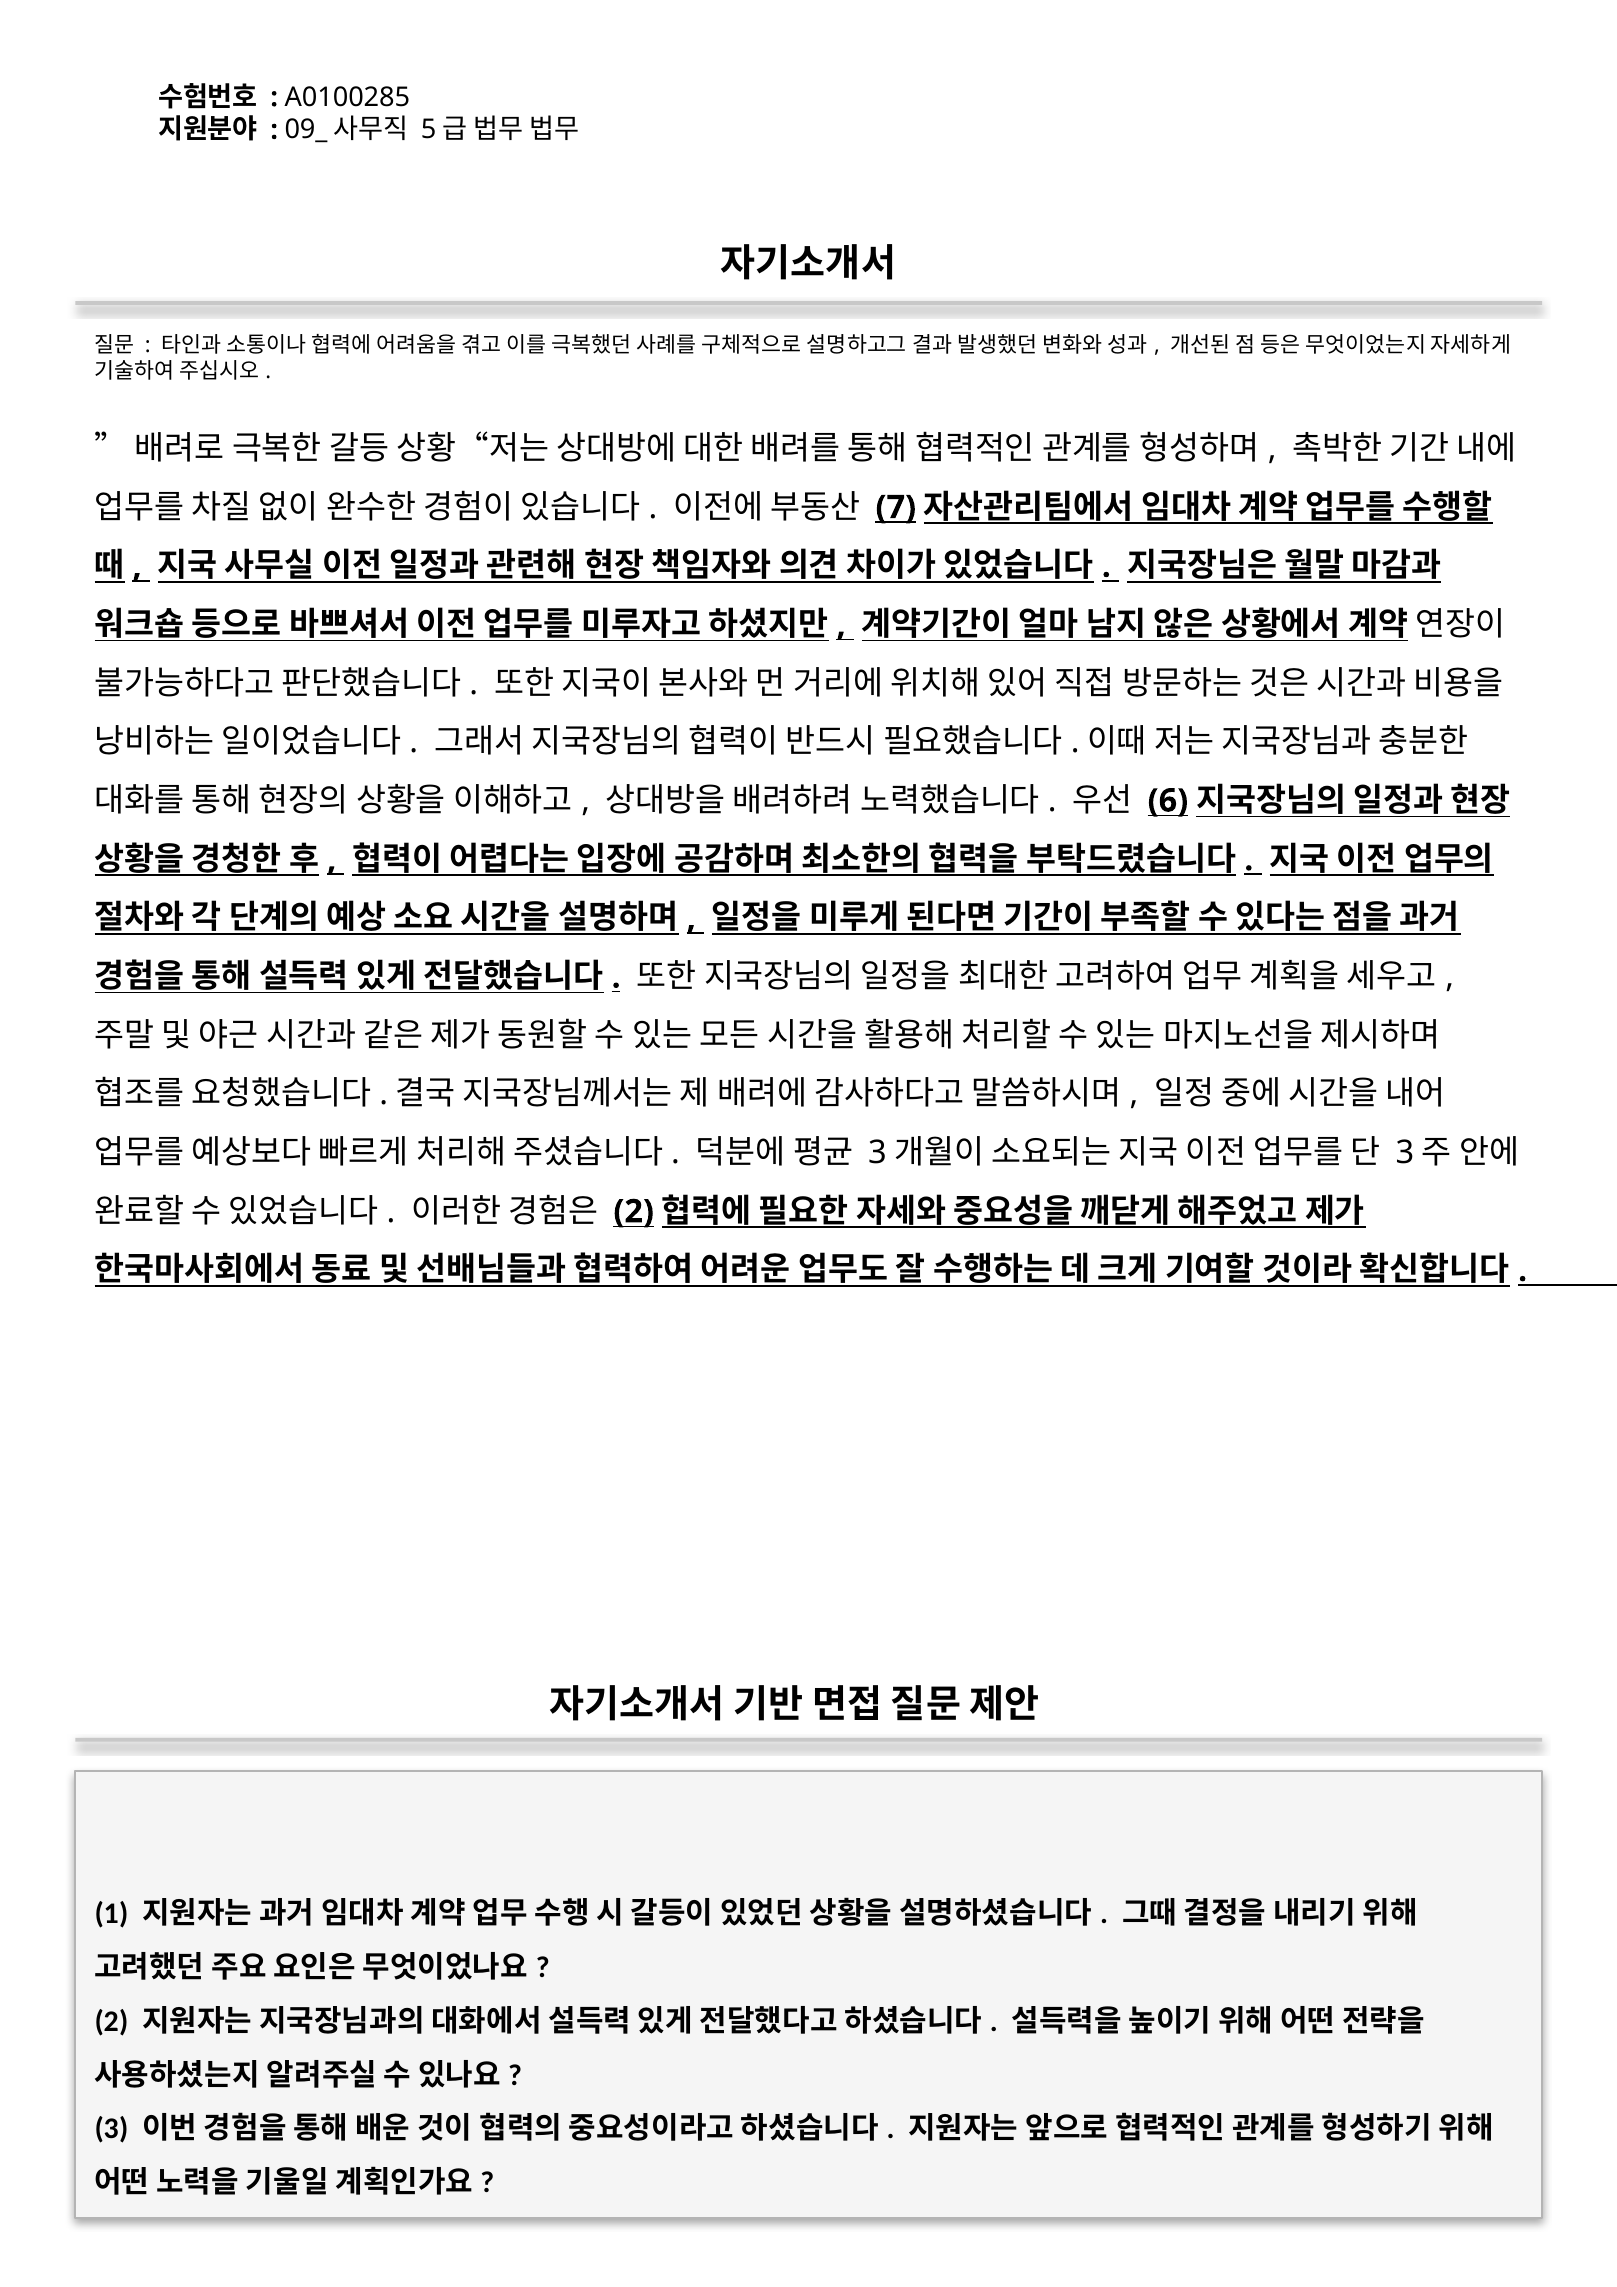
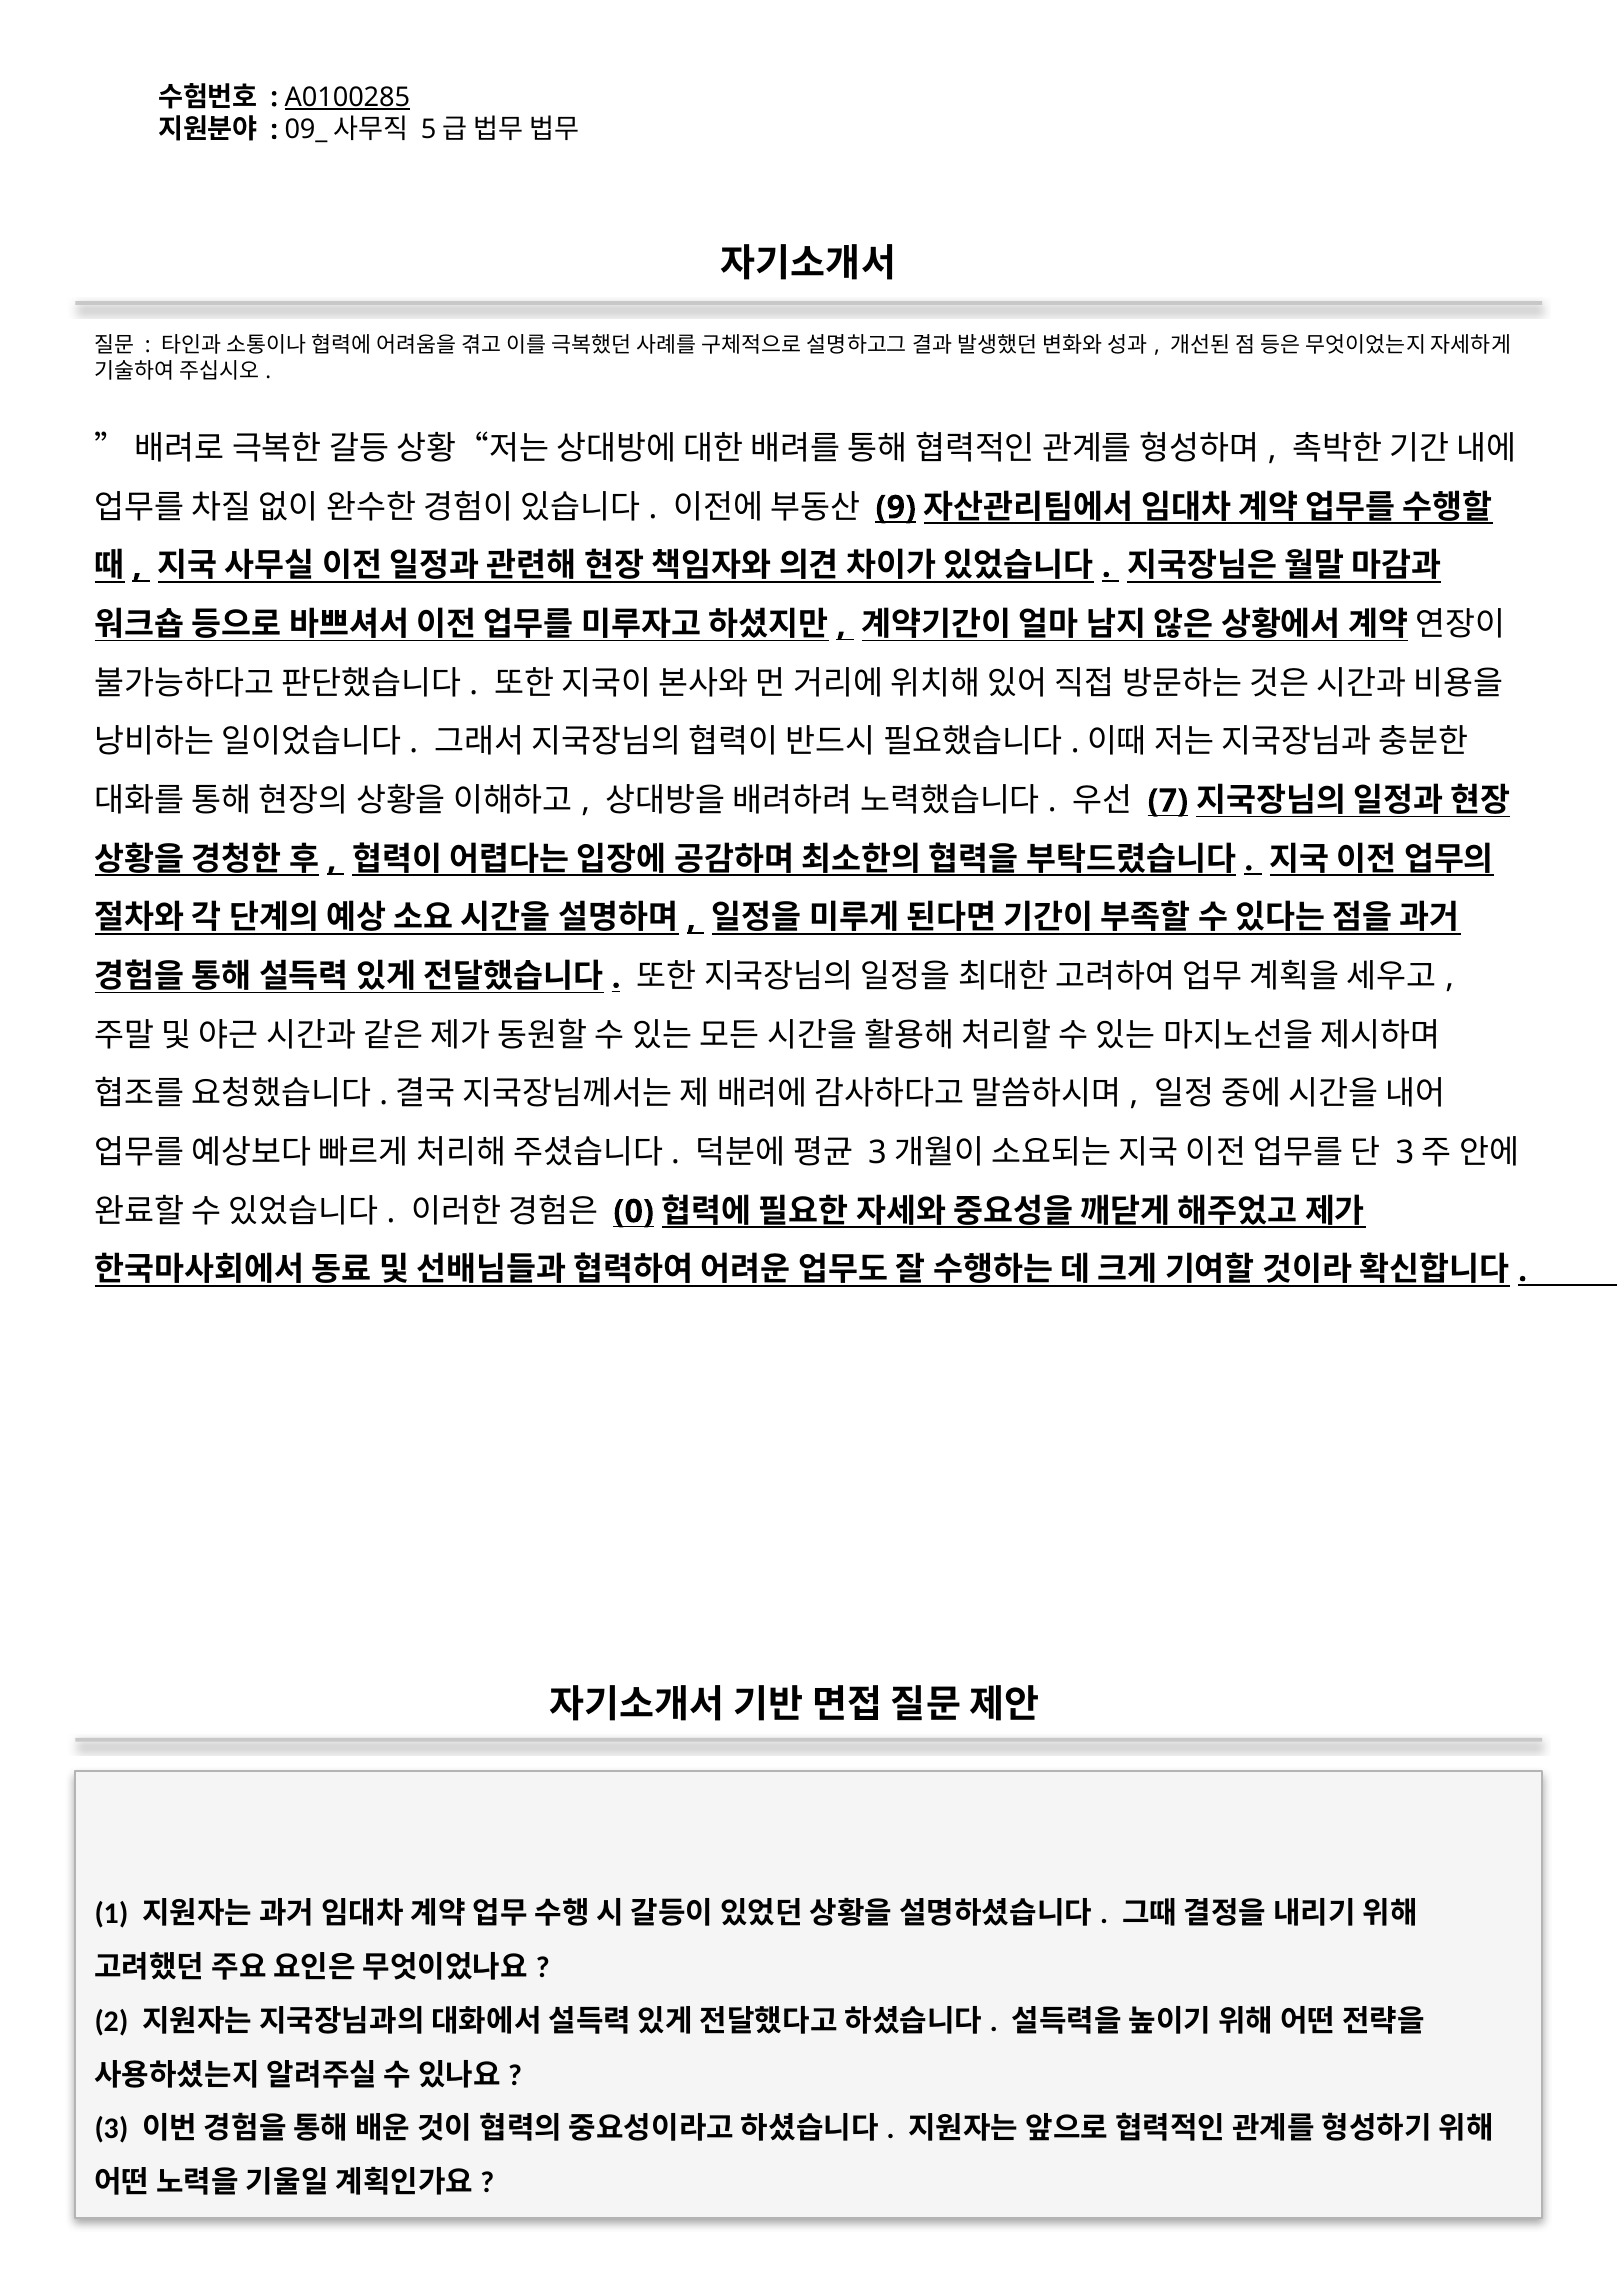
A0100285 underline: none -> present
7: 7 -> 9
6: 6 -> 7
2 at (634, 1211): 2 -> 0
